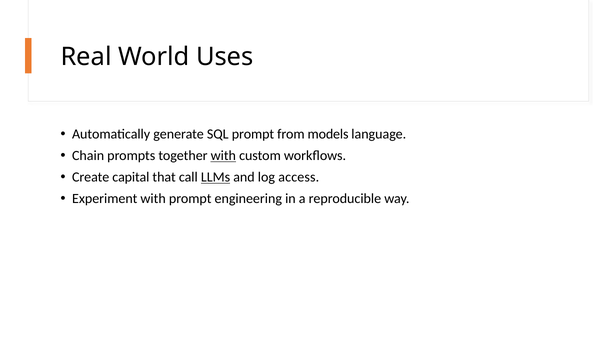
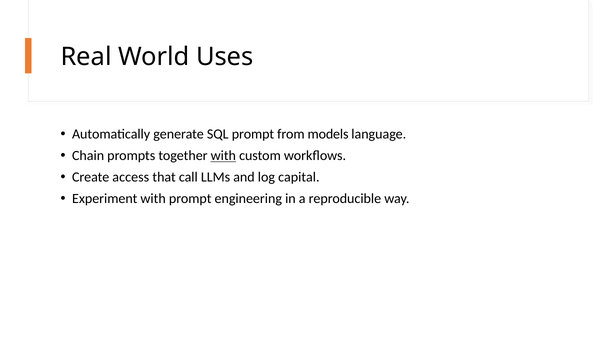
capital: capital -> access
LLMs underline: present -> none
access: access -> capital
